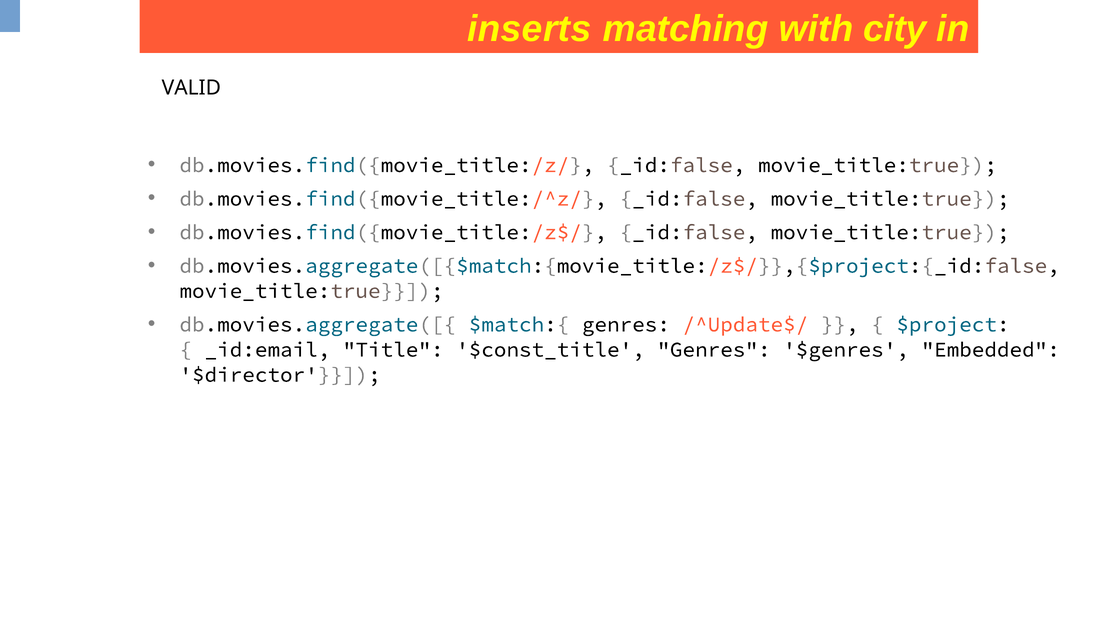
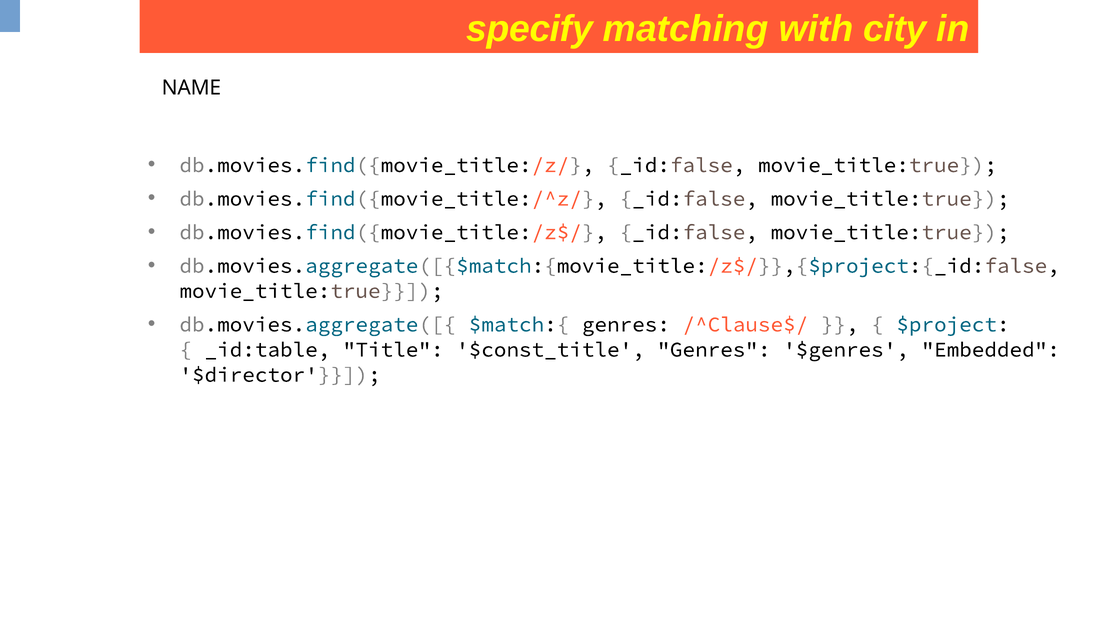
inserts: inserts -> specify
VALID: VALID -> NAME
/^Update$/: /^Update$/ -> /^Clause$/
_id:email: _id:email -> _id:table
